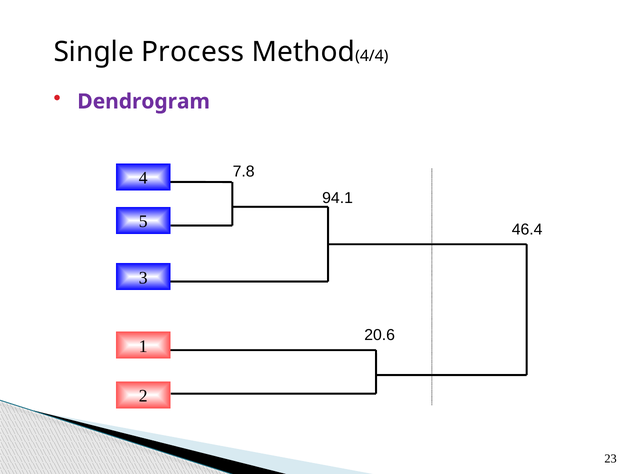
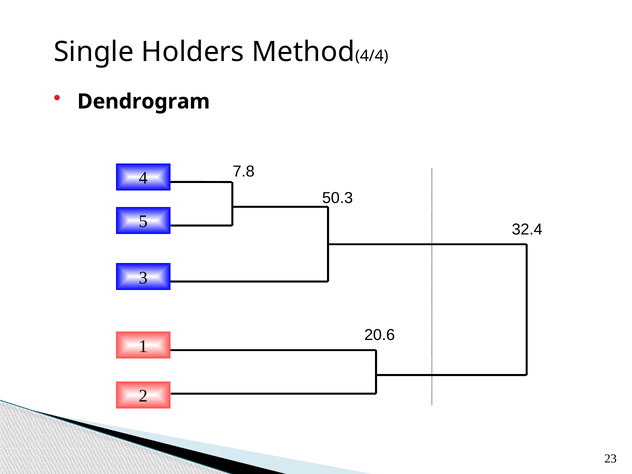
Process: Process -> Holders
Dendrogram colour: purple -> black
94.1: 94.1 -> 50.3
46.4: 46.4 -> 32.4
